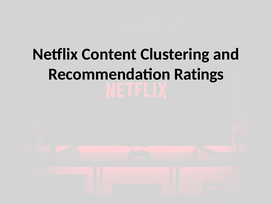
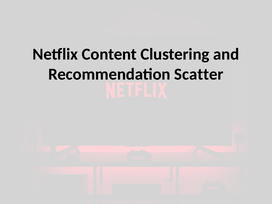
Ratings: Ratings -> Scatter
